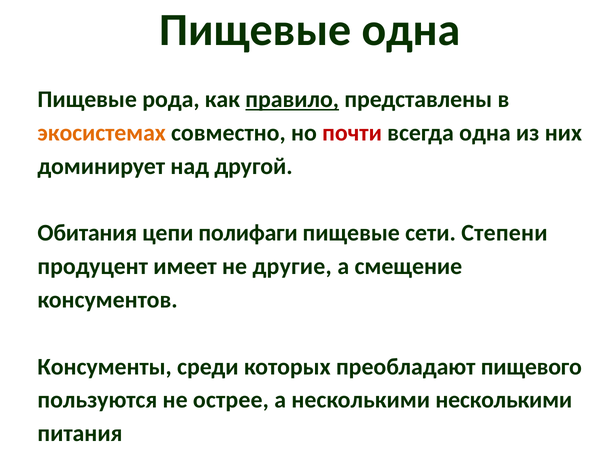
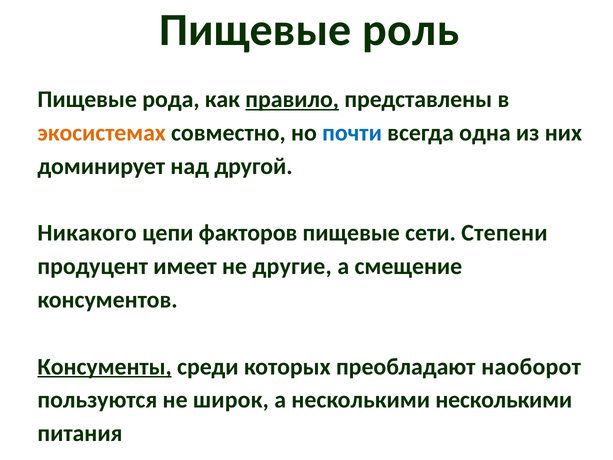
Пищевые одна: одна -> роль
почти colour: red -> blue
Обитания: Обитания -> Никакого
полифаги: полифаги -> факторов
Консументы underline: none -> present
пищевого: пищевого -> наоборот
острее: острее -> широк
